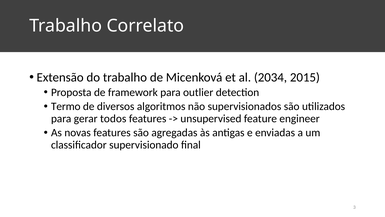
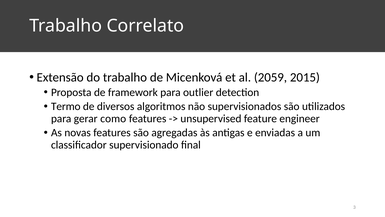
2034: 2034 -> 2059
todos: todos -> como
